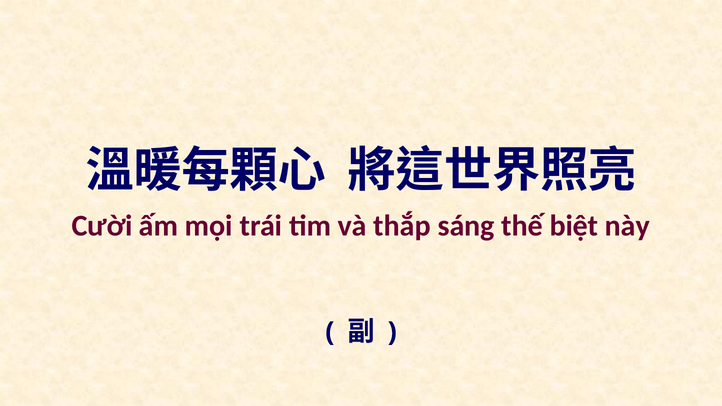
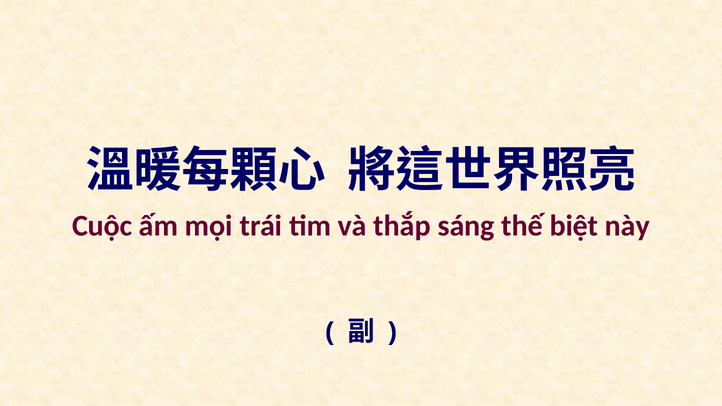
Cười: Cười -> Cuộc
